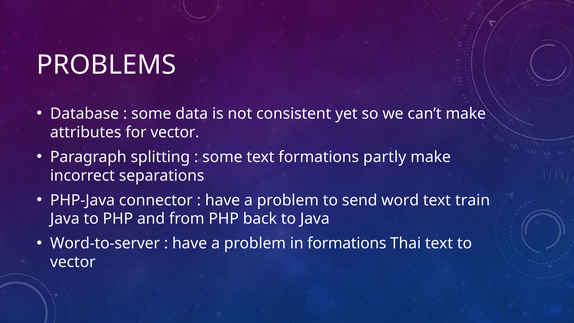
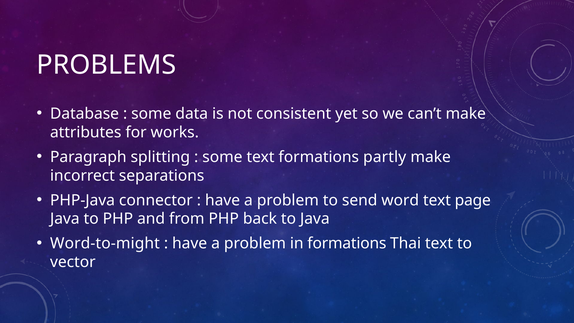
for vector: vector -> works
train: train -> page
Word-to-server: Word-to-server -> Word-to-might
